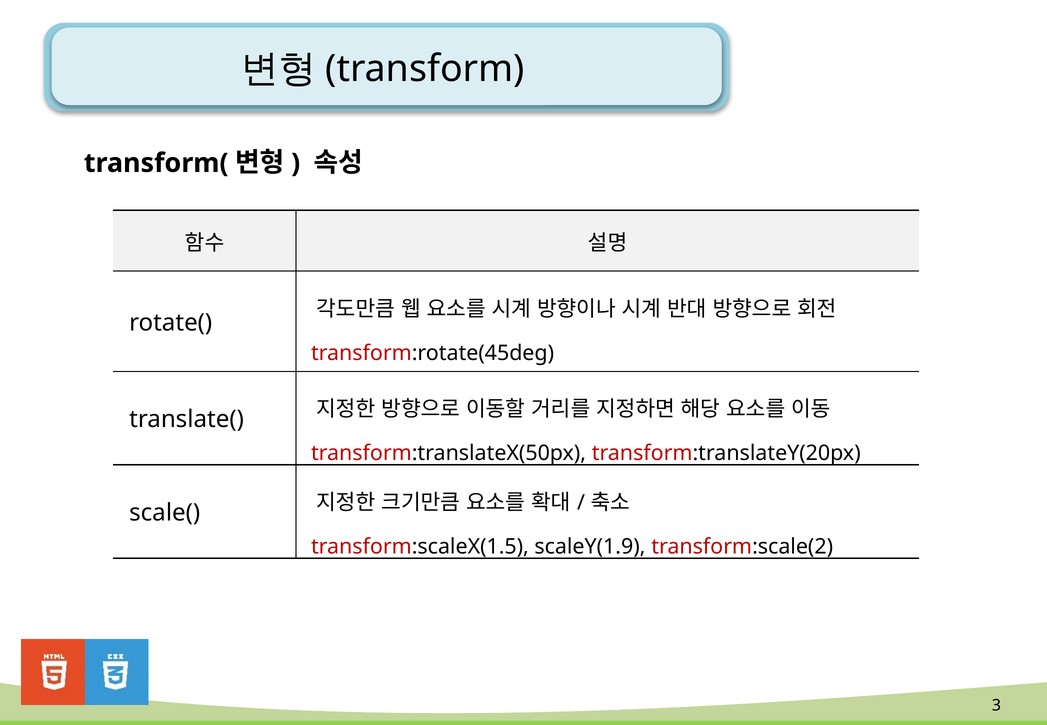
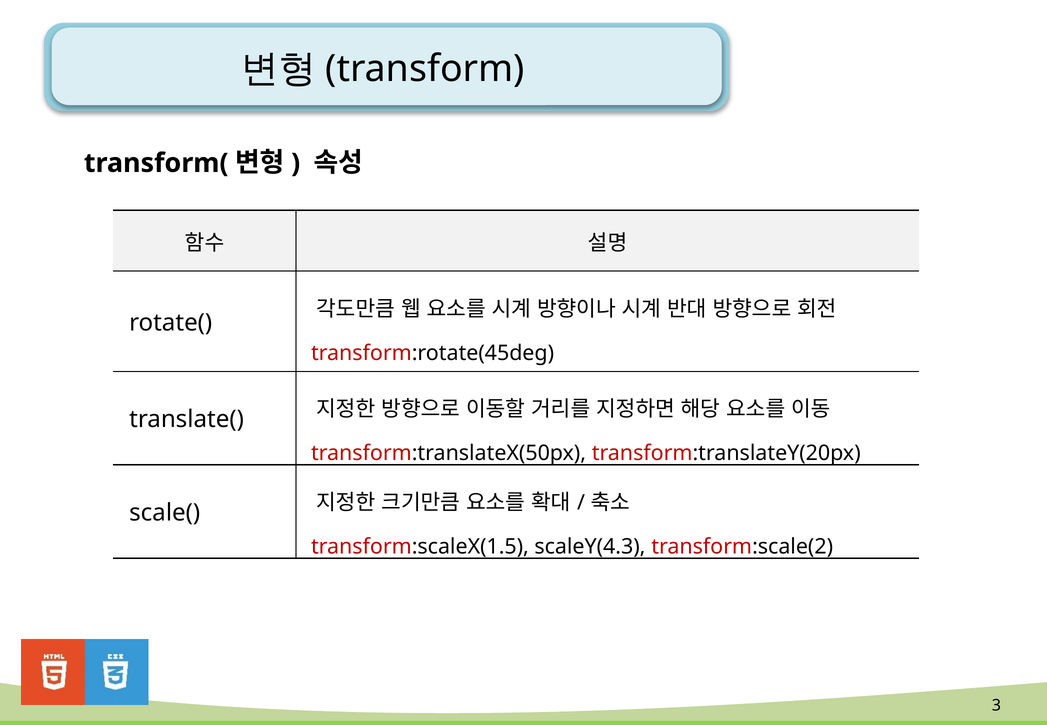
scaleY(1.9: scaleY(1.9 -> scaleY(4.3
